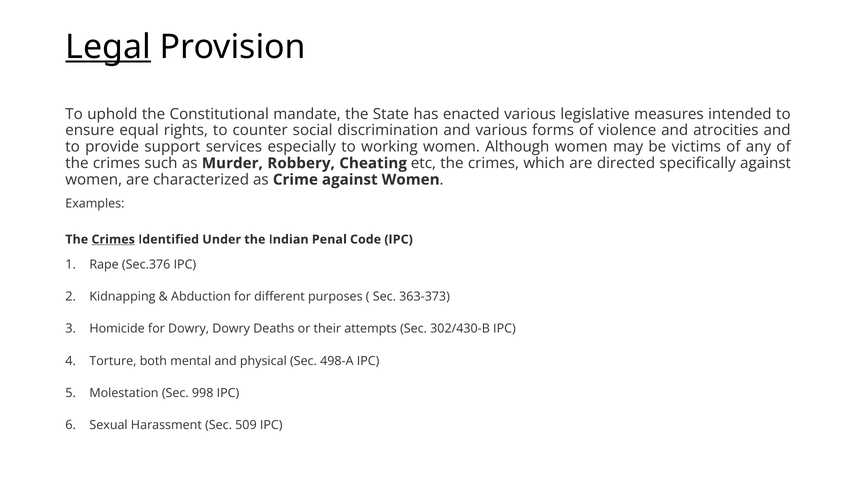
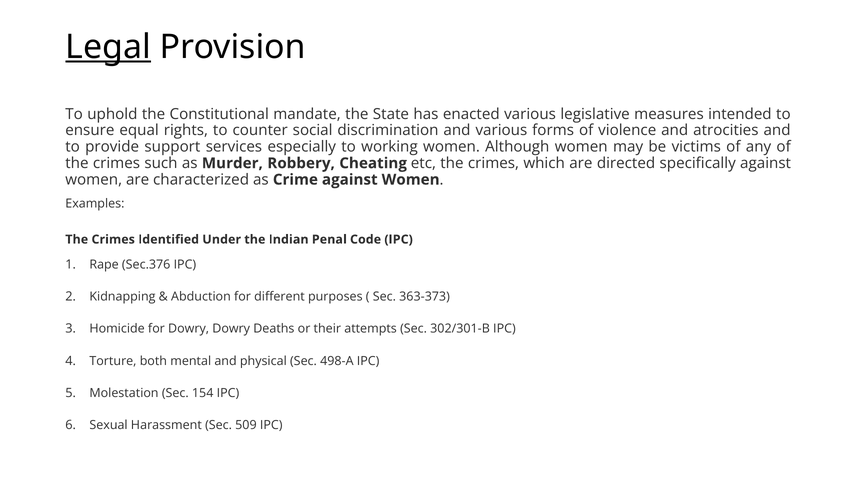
Crimes at (113, 239) underline: present -> none
302/430-B: 302/430-B -> 302/301-B
998: 998 -> 154
